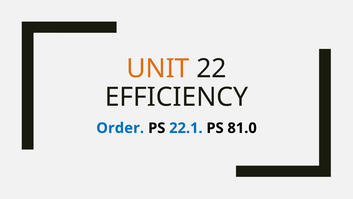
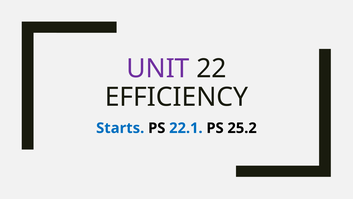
UNIT colour: orange -> purple
Order: Order -> Starts
81.0: 81.0 -> 25.2
